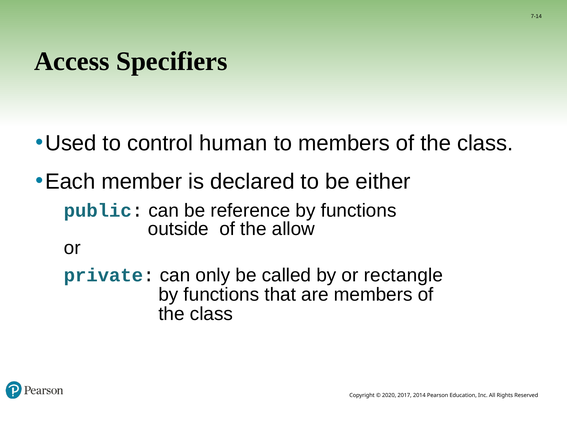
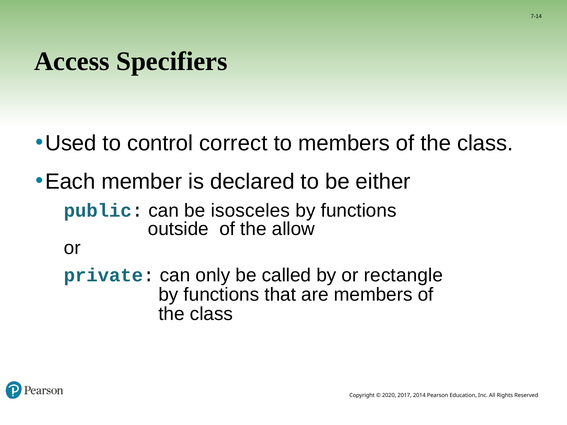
human: human -> correct
reference: reference -> isosceles
